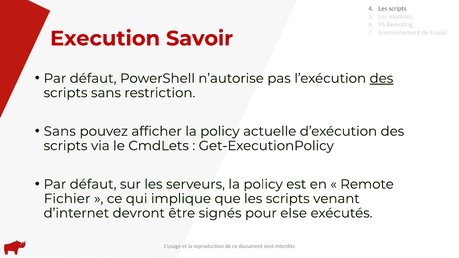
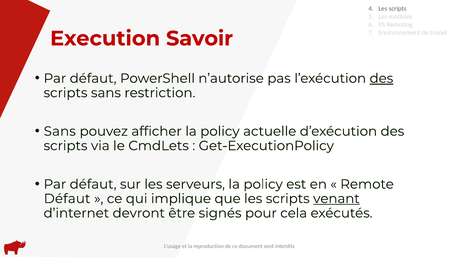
Fichier at (67, 199): Fichier -> Défaut
venant underline: none -> present
else: else -> cela
